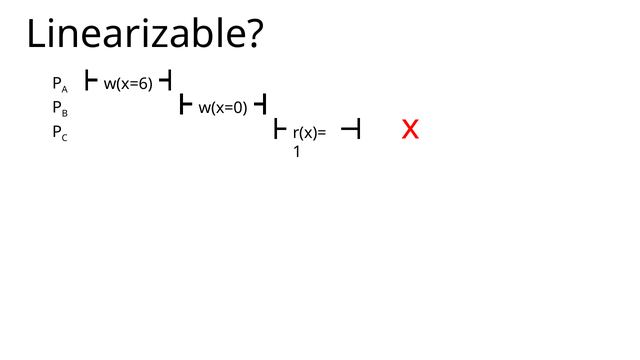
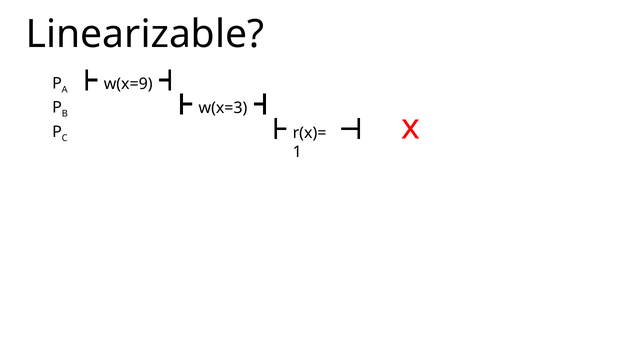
w(x=6: w(x=6 -> w(x=9
w(x=0: w(x=0 -> w(x=3
